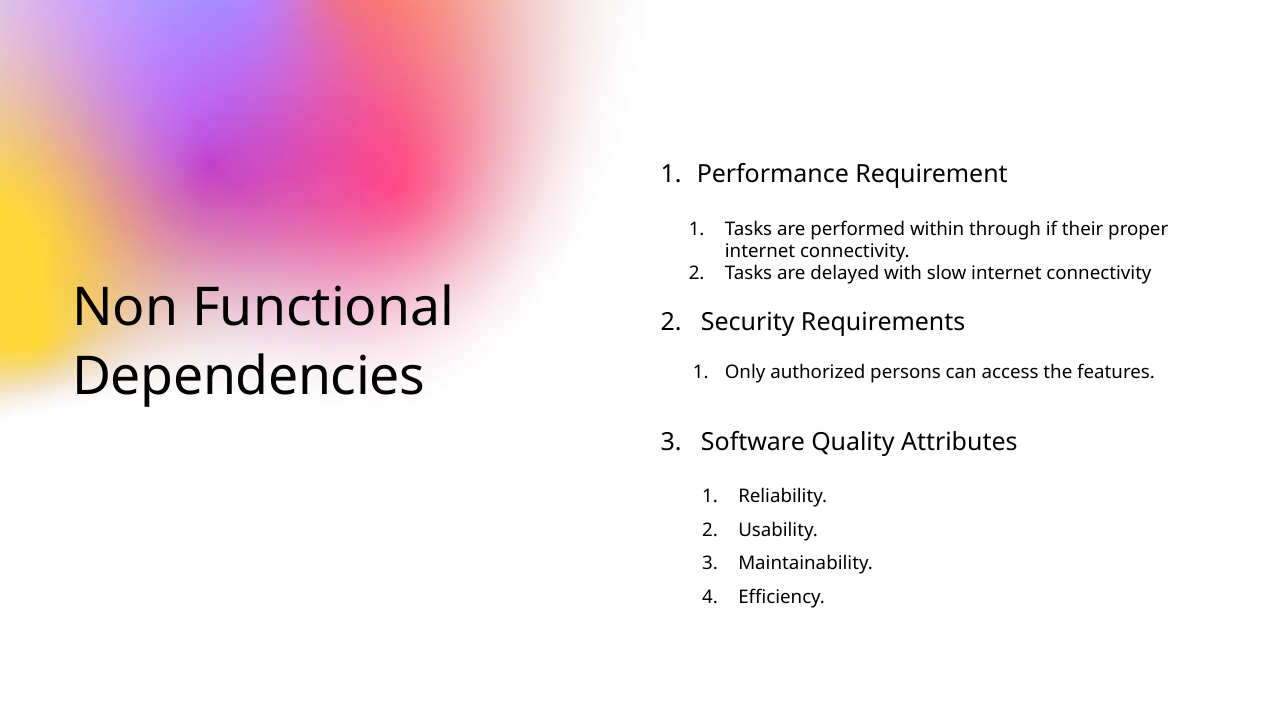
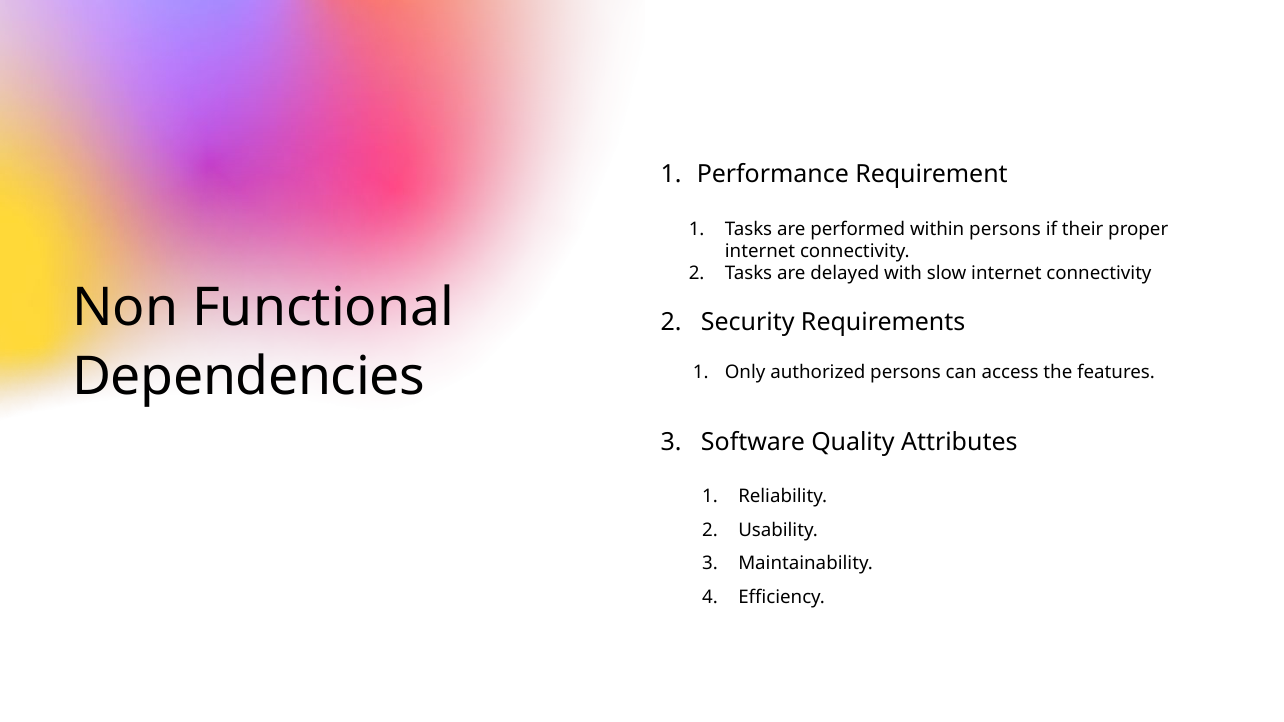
within through: through -> persons
